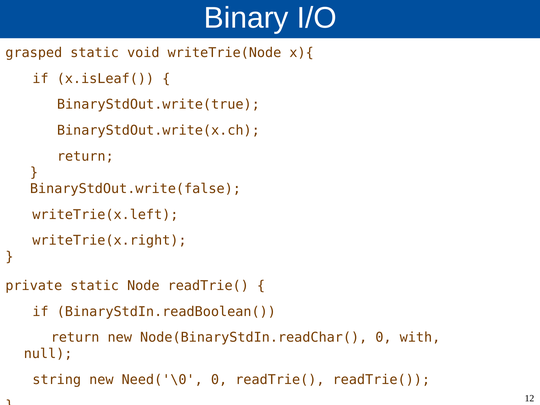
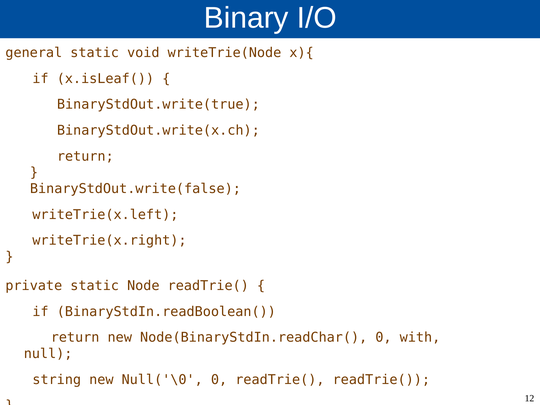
grasped: grasped -> general
Need('\0: Need('\0 -> Null('\0
